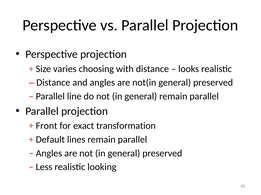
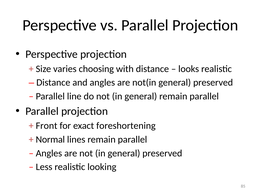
transformation: transformation -> foreshortening
Default: Default -> Normal
